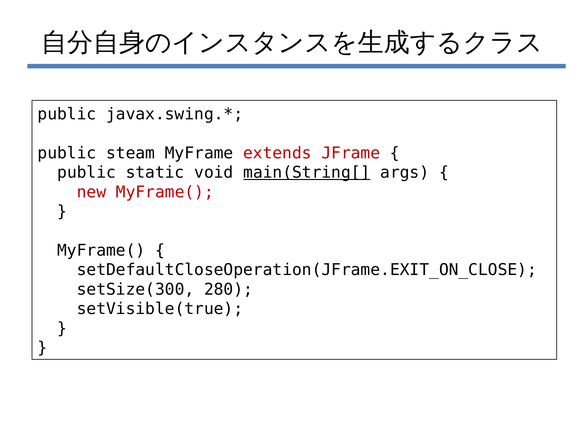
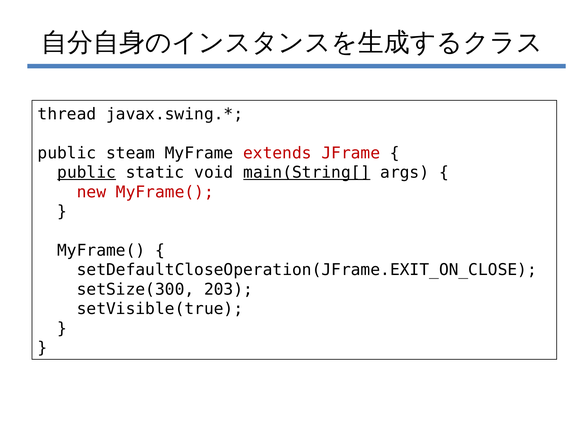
public at (67, 114): public -> thread
public at (87, 173) underline: none -> present
280: 280 -> 203
